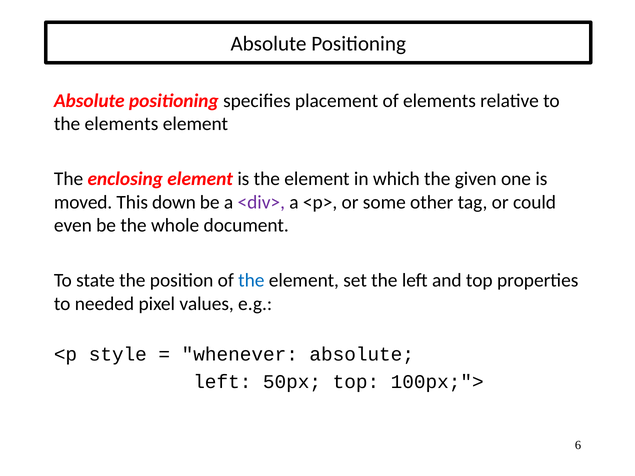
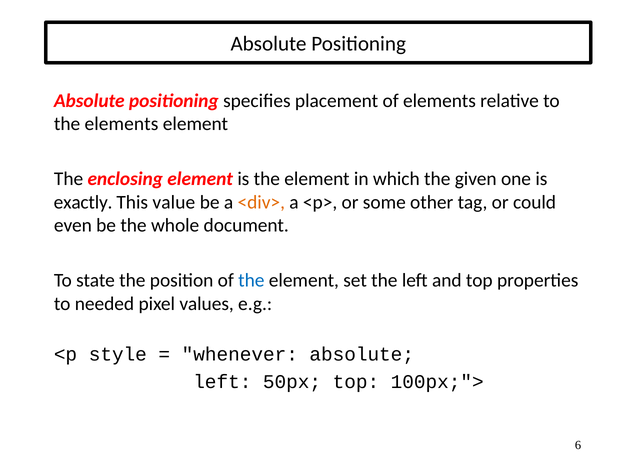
moved: moved -> exactly
down: down -> value
<div> colour: purple -> orange
